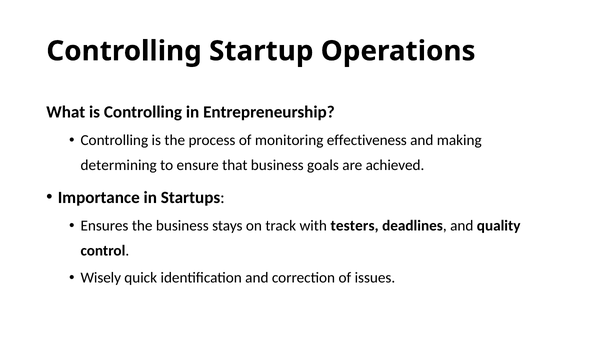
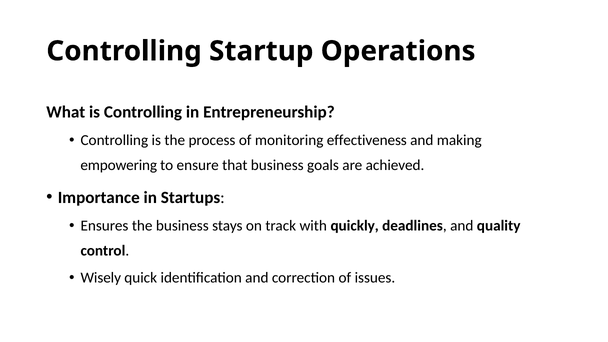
determining: determining -> empowering
testers: testers -> quickly
